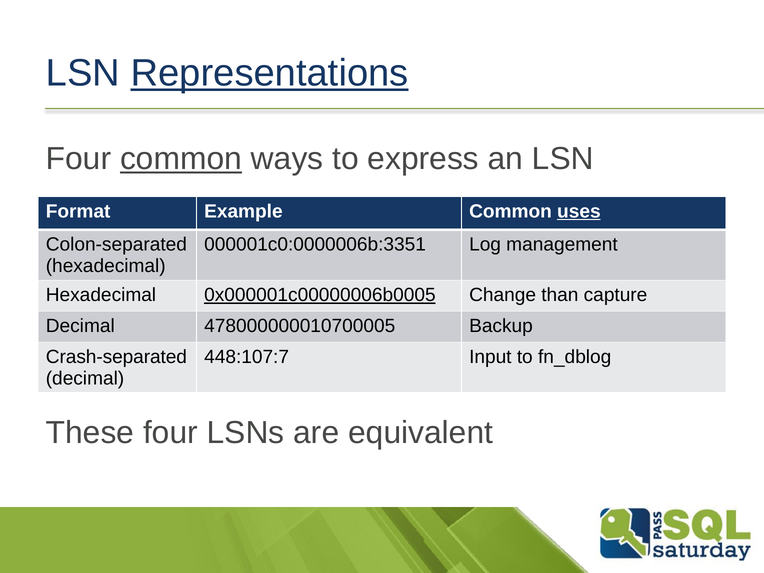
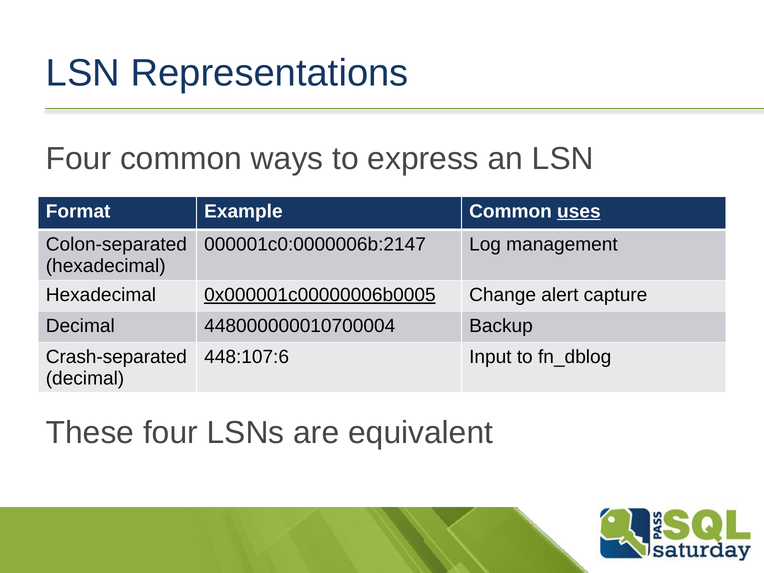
Representations underline: present -> none
common at (181, 159) underline: present -> none
000001c0:0000006b:3351: 000001c0:0000006b:3351 -> 000001c0:0000006b:2147
than: than -> alert
478000000010700005: 478000000010700005 -> 448000000010700004
448:107:7: 448:107:7 -> 448:107:6
